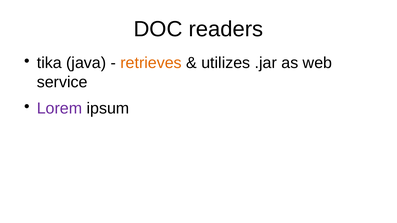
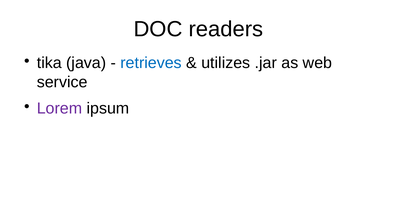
retrieves colour: orange -> blue
